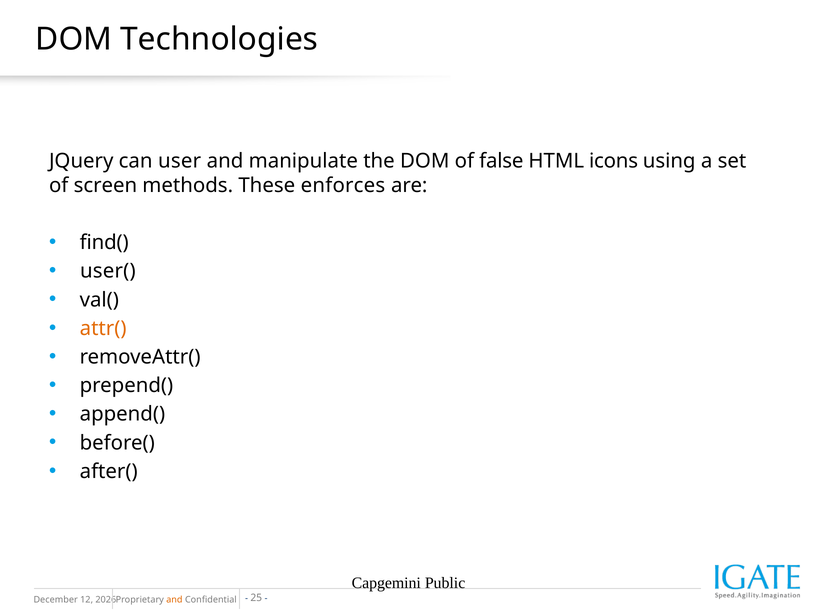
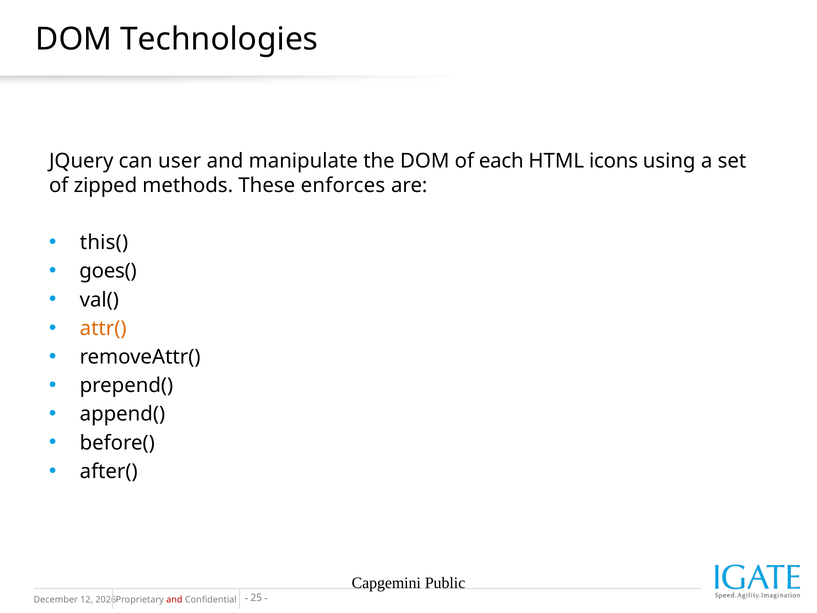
false: false -> each
screen: screen -> zipped
find(: find( -> this(
user(: user( -> goes(
and at (174, 600) colour: orange -> red
